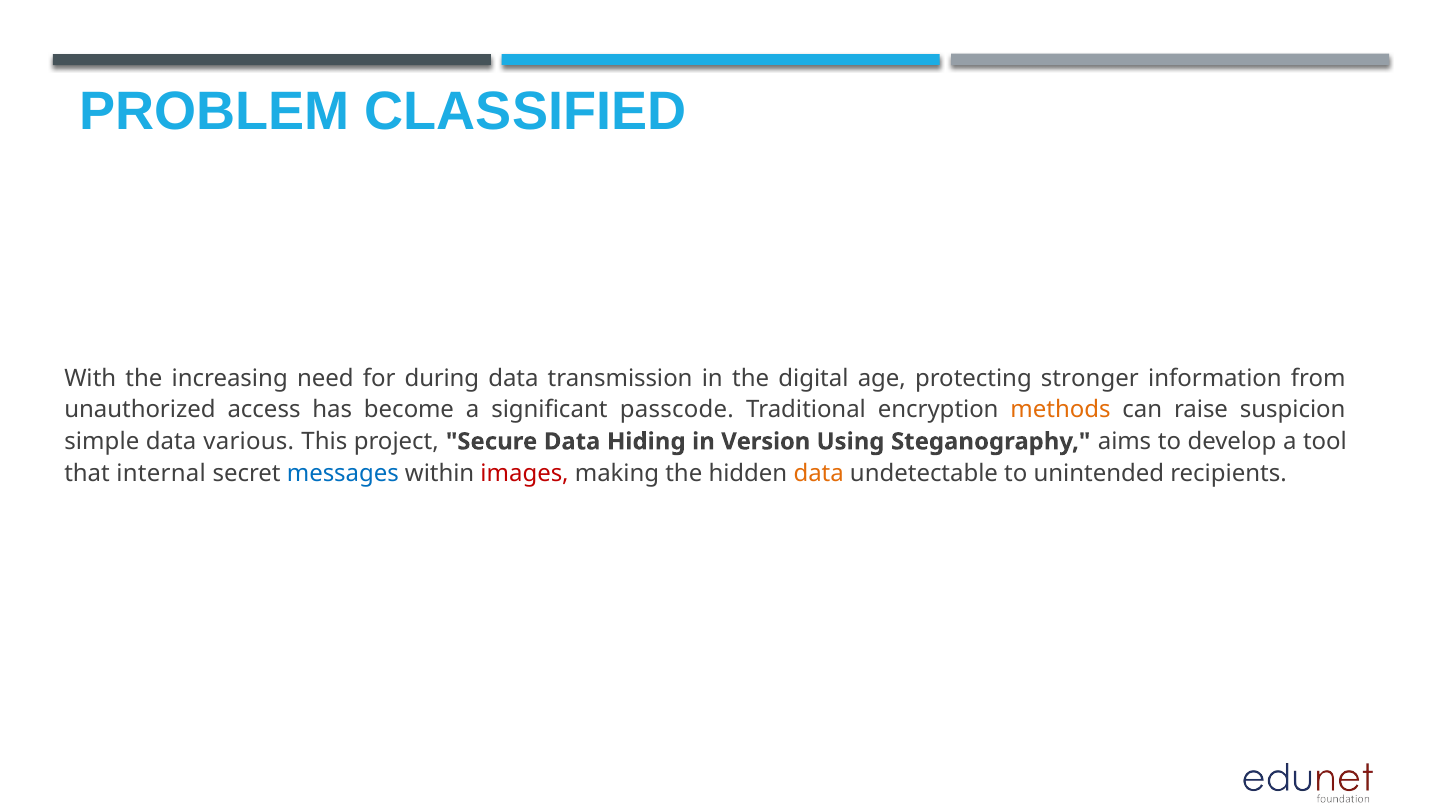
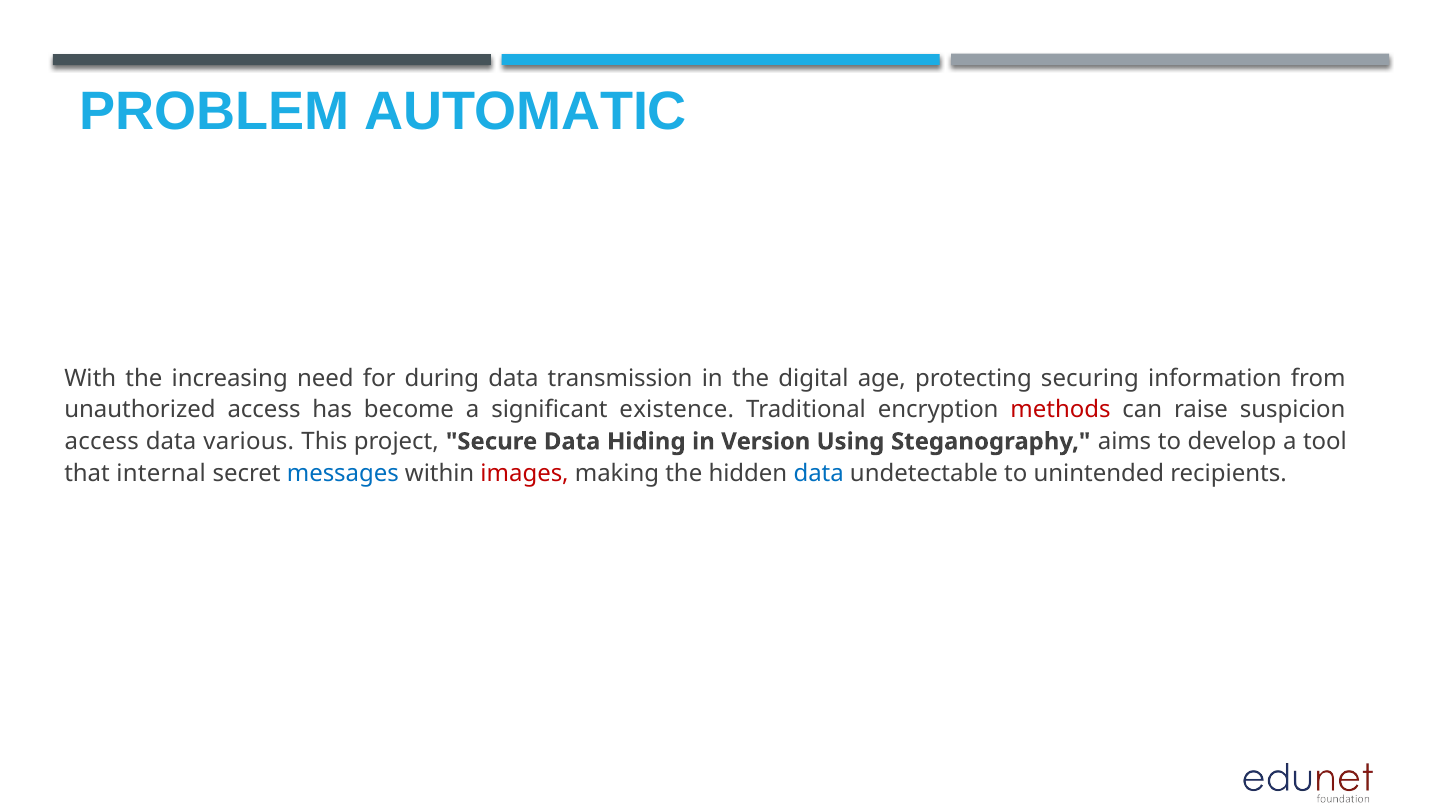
CLASSIFIED: CLASSIFIED -> AUTOMATIC
stronger: stronger -> securing
passcode: passcode -> existence
methods colour: orange -> red
simple at (102, 442): simple -> access
data at (819, 473) colour: orange -> blue
